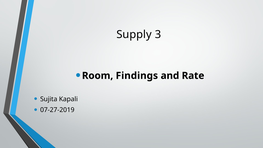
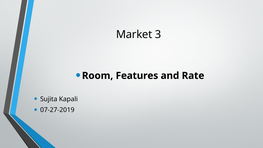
Supply: Supply -> Market
Findings: Findings -> Features
